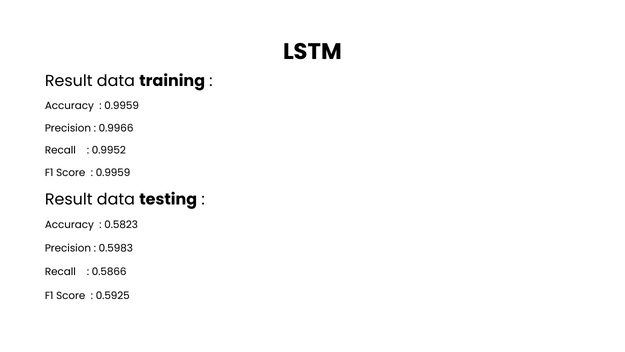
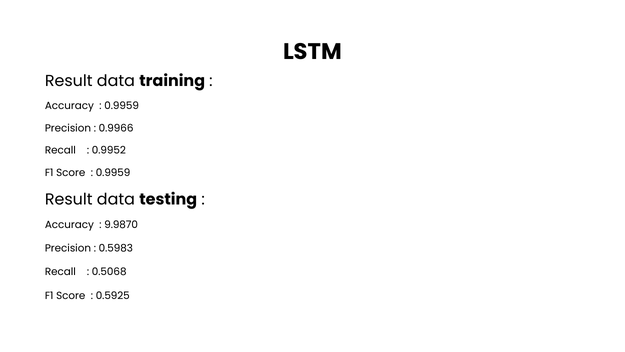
0.5823: 0.5823 -> 9.9870
0.5866: 0.5866 -> 0.5068
